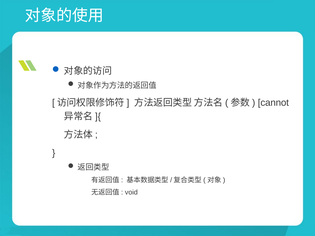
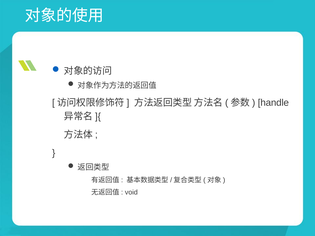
cannot: cannot -> handle
